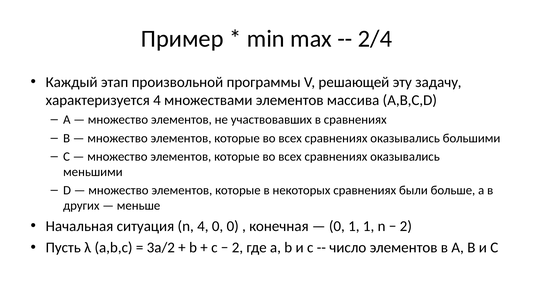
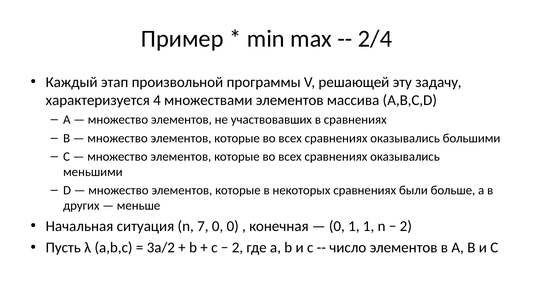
n 4: 4 -> 7
